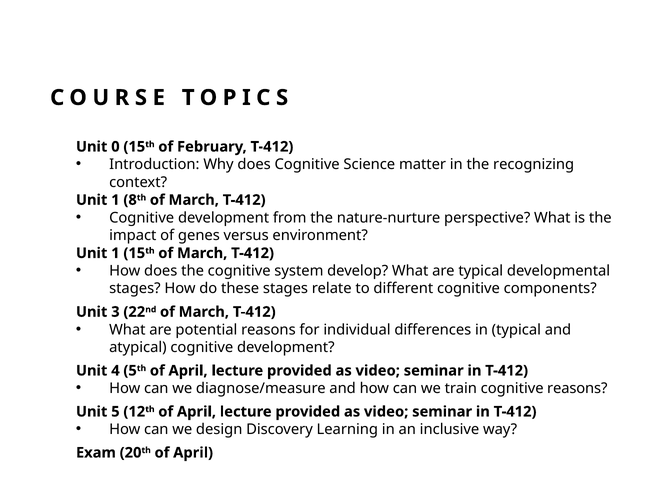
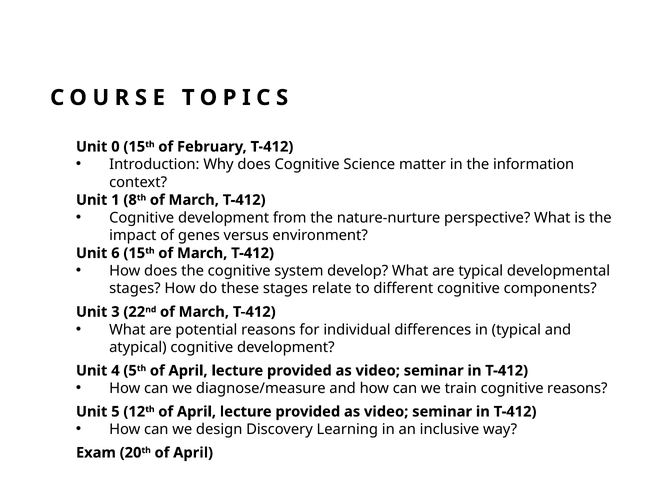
recognizing: recognizing -> information
1 at (115, 253): 1 -> 6
